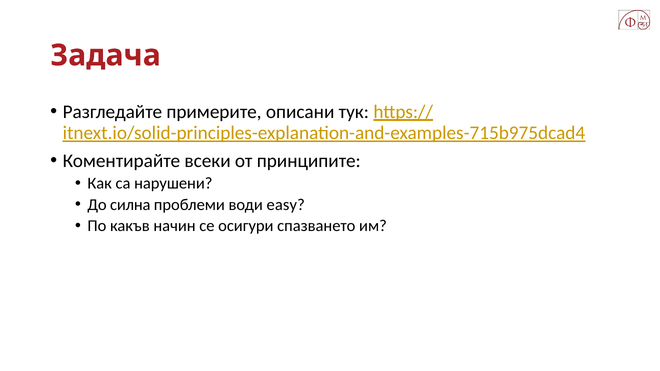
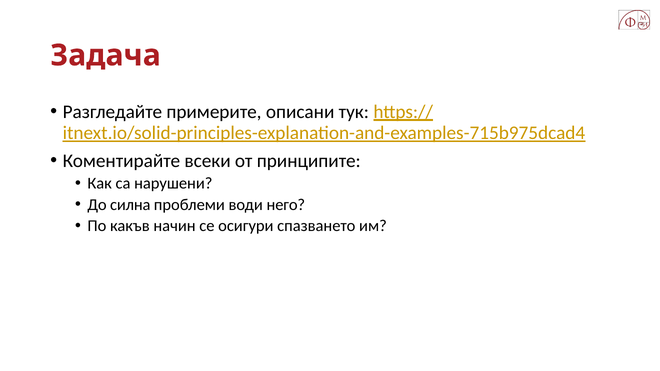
easy: easy -> него
